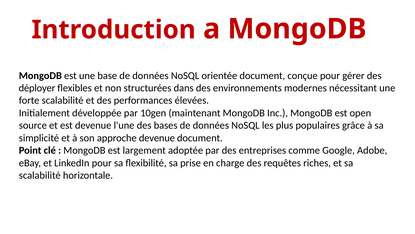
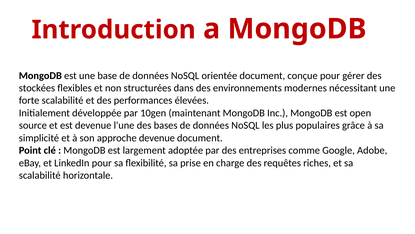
déployer: déployer -> stockées
